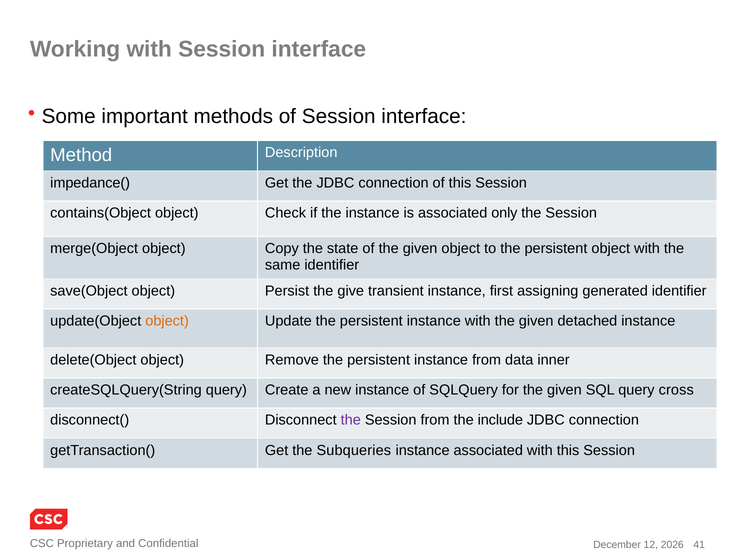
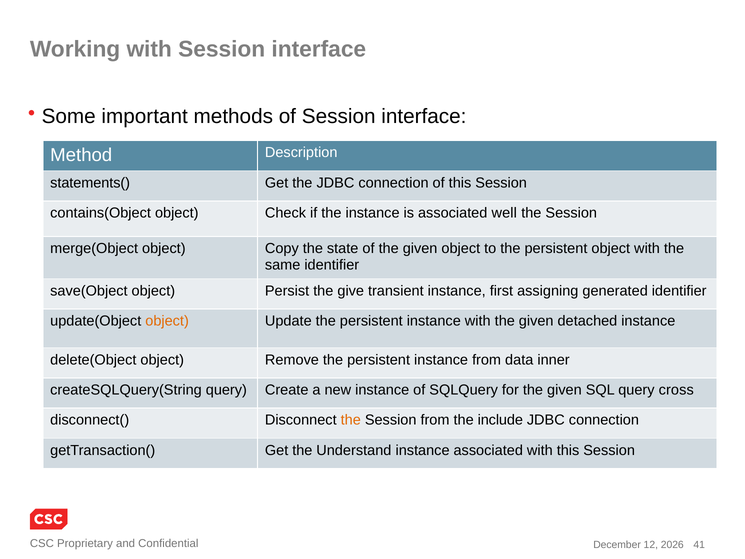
impedance(: impedance( -> statements(
only: only -> well
the at (351, 420) colour: purple -> orange
Subqueries: Subqueries -> Understand
